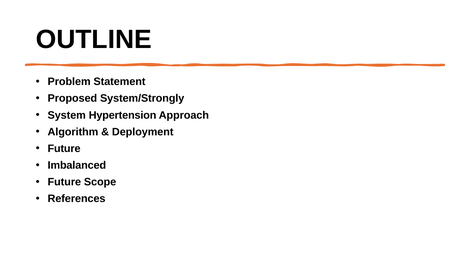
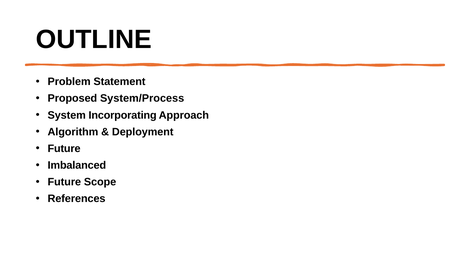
System/Strongly: System/Strongly -> System/Process
Hypertension: Hypertension -> Incorporating
